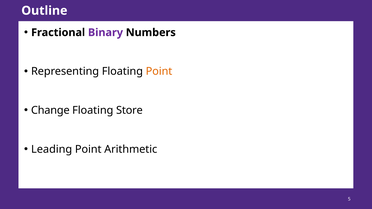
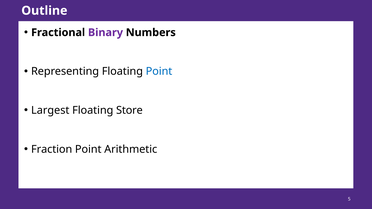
Point at (159, 72) colour: orange -> blue
Change: Change -> Largest
Leading: Leading -> Fraction
